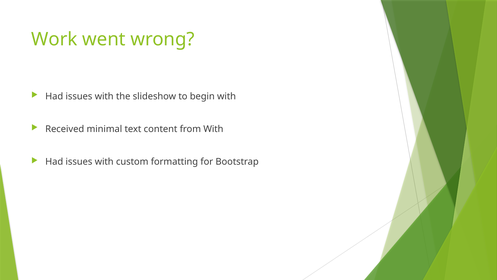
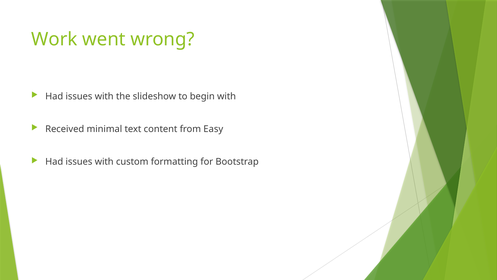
from With: With -> Easy
